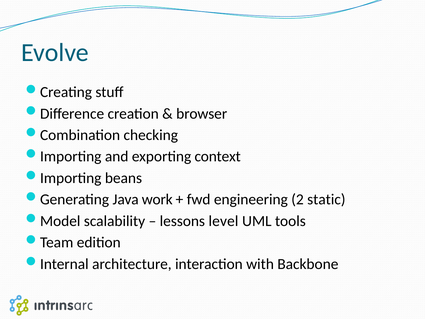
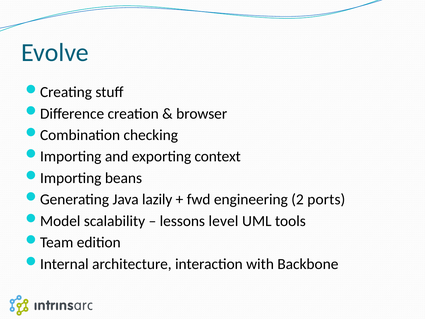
work: work -> lazily
static: static -> ports
